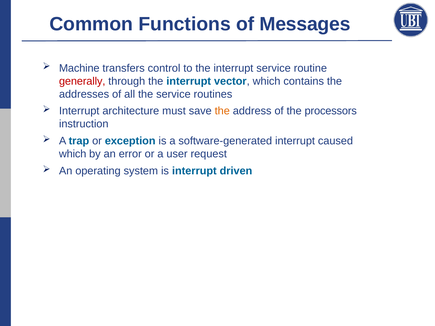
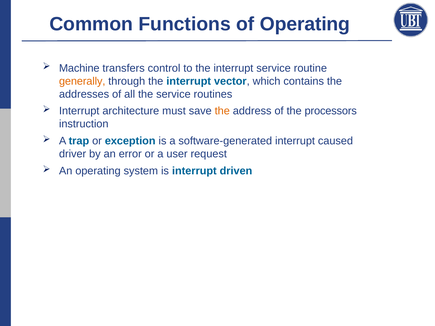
of Messages: Messages -> Operating
generally colour: red -> orange
which at (73, 154): which -> driver
